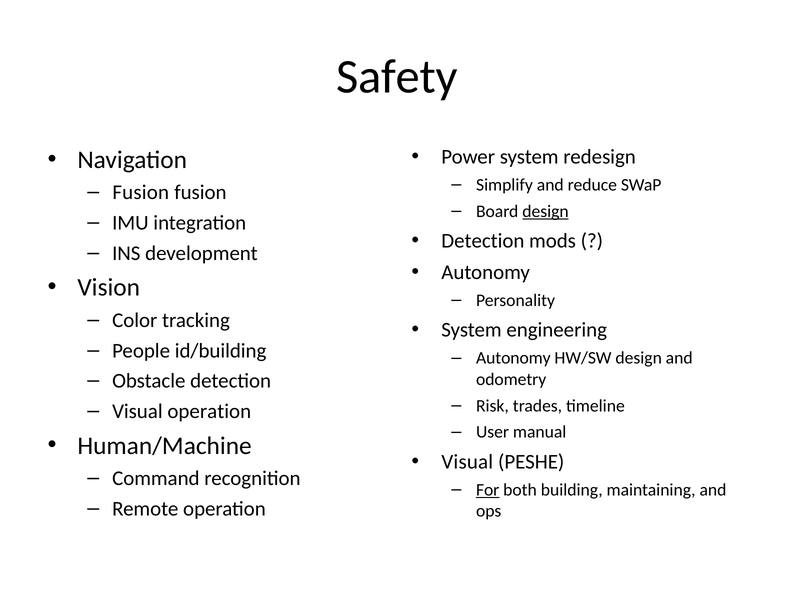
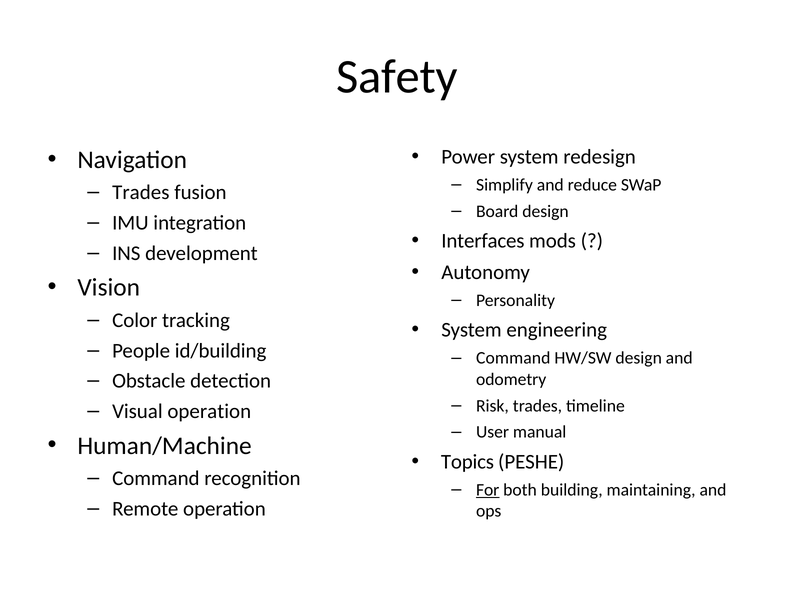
Fusion at (141, 193): Fusion -> Trades
design at (546, 212) underline: present -> none
Detection at (483, 241): Detection -> Interfaces
Autonomy at (513, 358): Autonomy -> Command
Visual at (467, 462): Visual -> Topics
